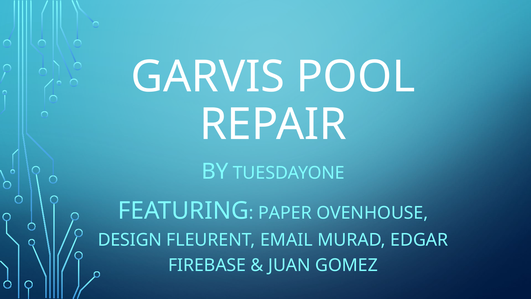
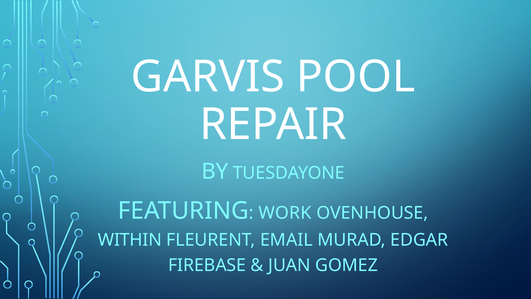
PAPER: PAPER -> WORK
DESIGN: DESIGN -> WITHIN
